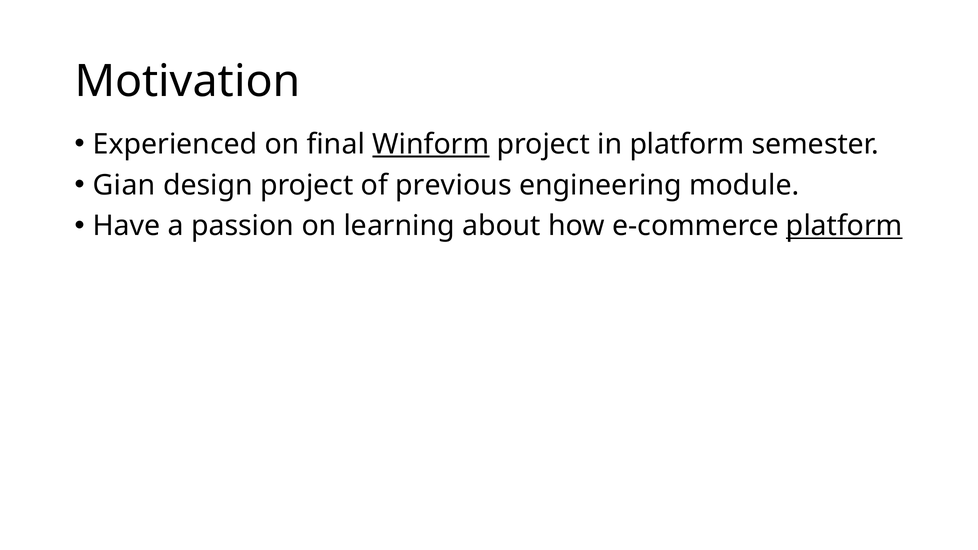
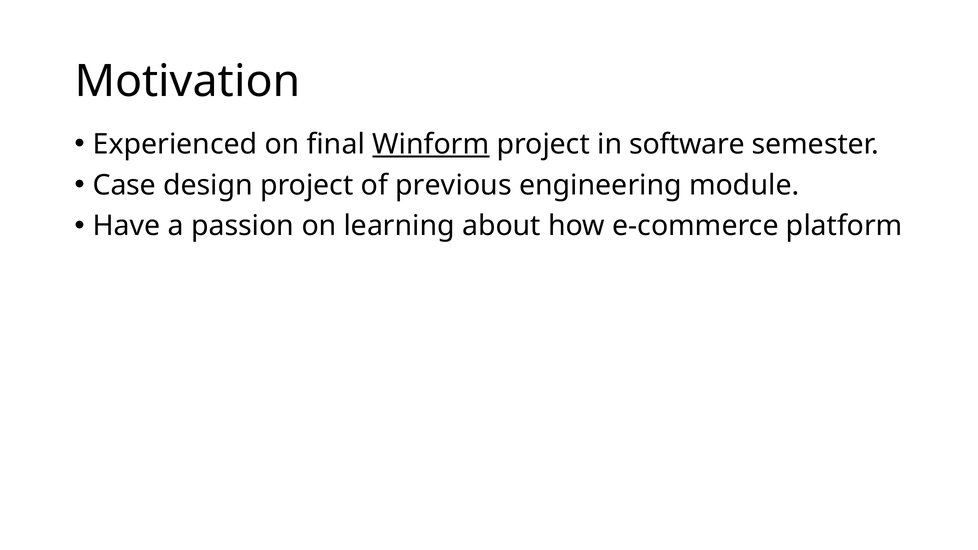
in platform: platform -> software
Gian: Gian -> Case
platform at (844, 226) underline: present -> none
